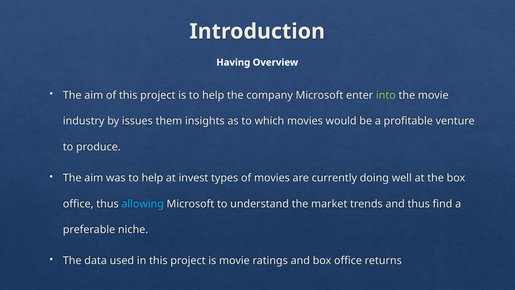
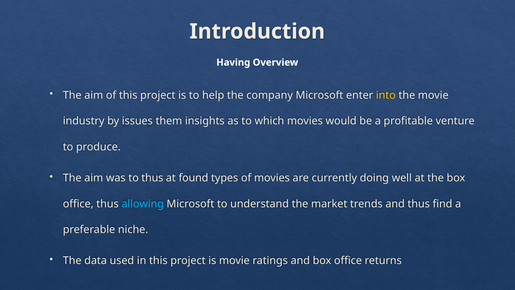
into colour: light green -> yellow
was to help: help -> thus
invest: invest -> found
